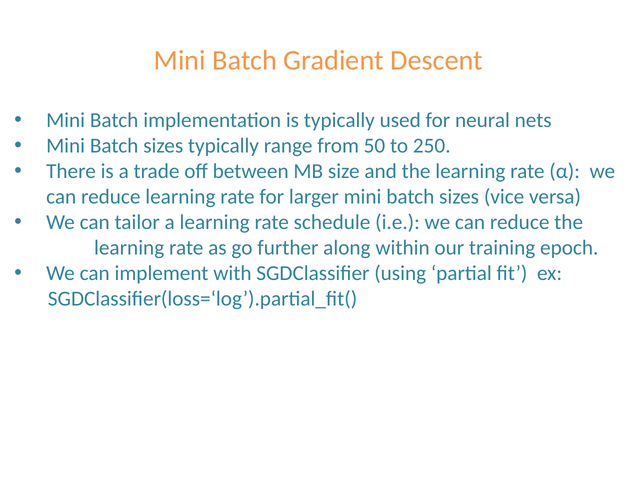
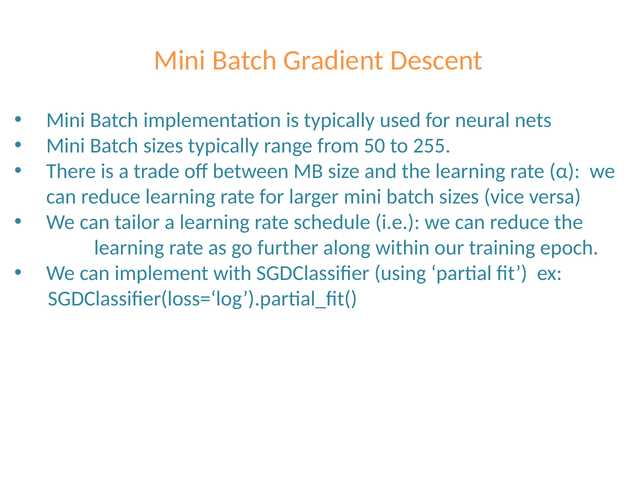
250: 250 -> 255
